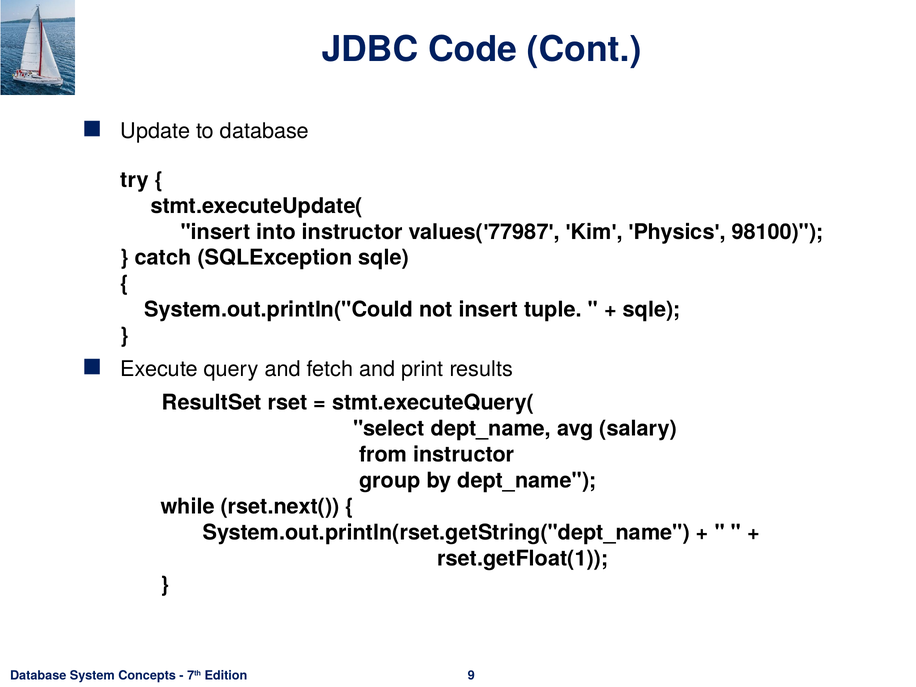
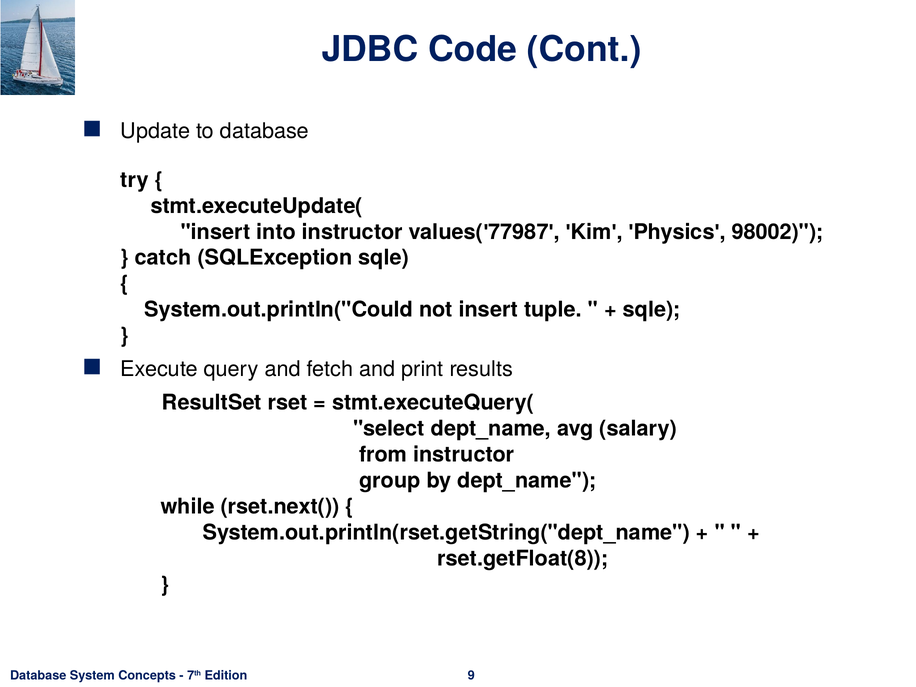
98100: 98100 -> 98002
rset.getFloat(1: rset.getFloat(1 -> rset.getFloat(8
